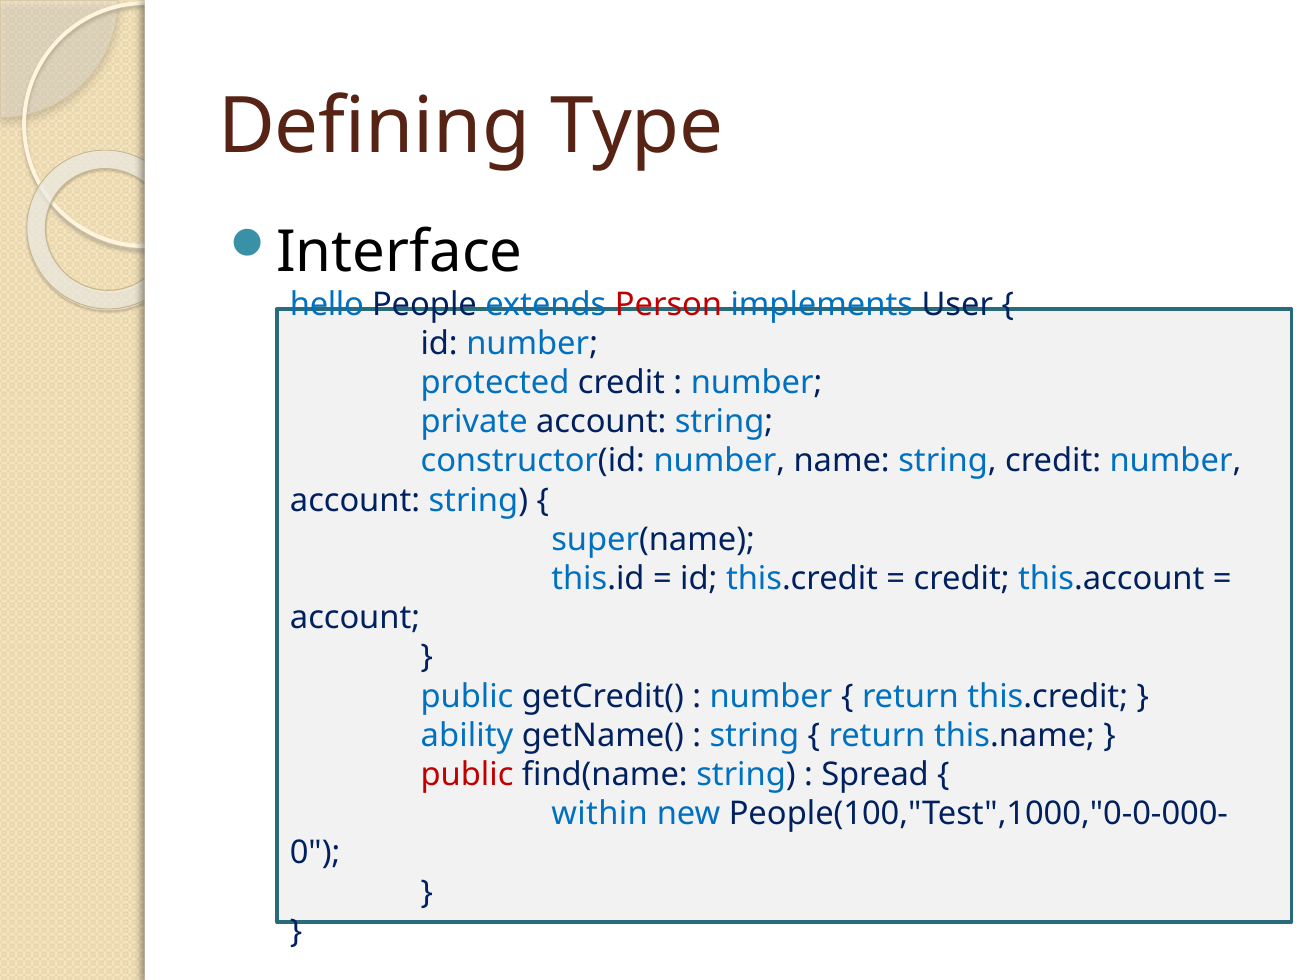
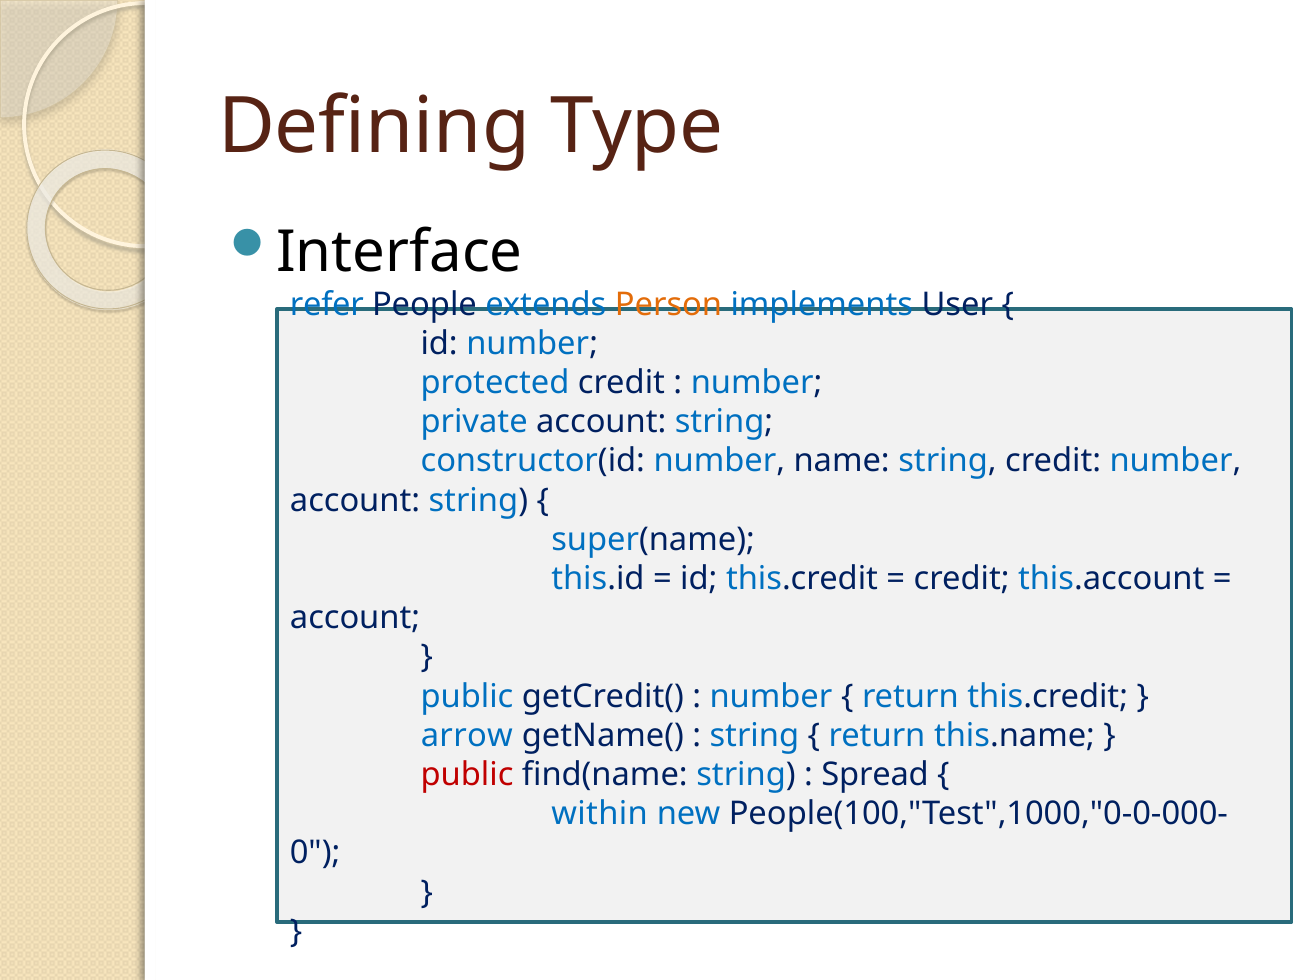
hello: hello -> refer
Person colour: red -> orange
ability: ability -> arrow
